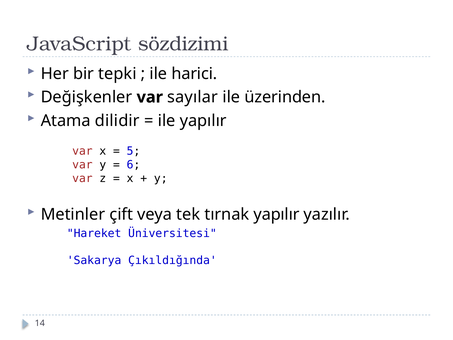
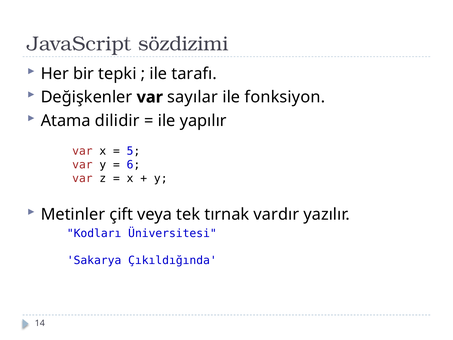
harici: harici -> tarafı
üzerinden: üzerinden -> fonksiyon
tırnak yapılır: yapılır -> vardır
Hareket: Hareket -> Kodları
